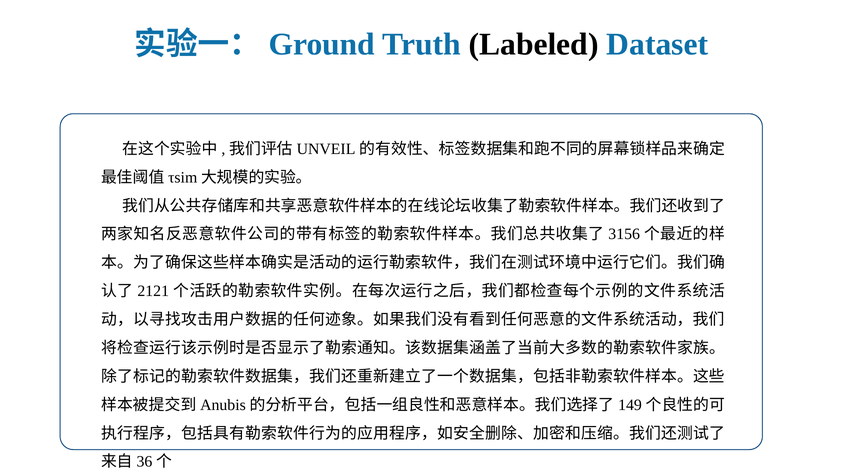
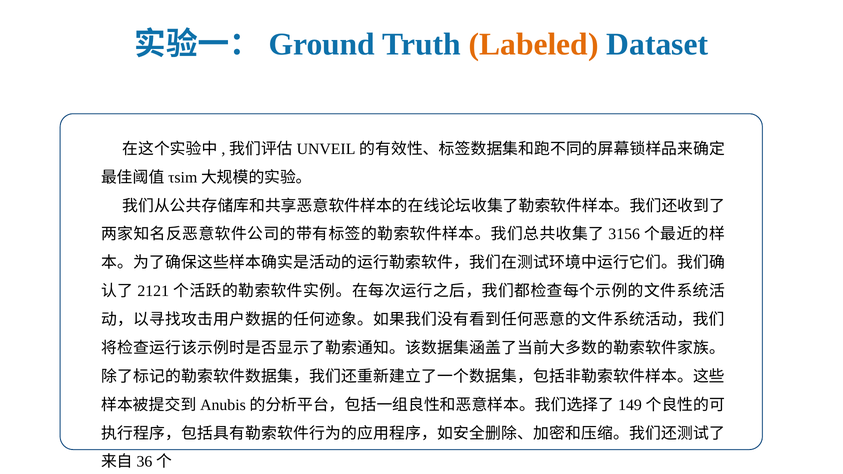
Labeled colour: black -> orange
